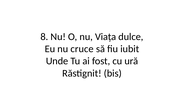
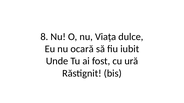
cruce: cruce -> ocară
